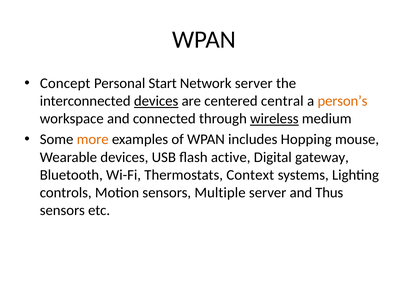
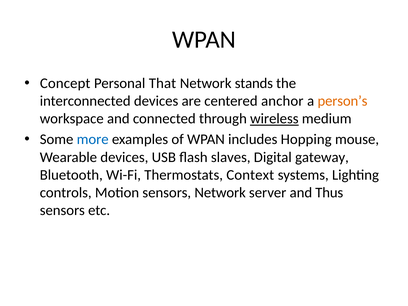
Start: Start -> That
Network server: server -> stands
devices at (156, 101) underline: present -> none
central: central -> anchor
more colour: orange -> blue
active: active -> slaves
sensors Multiple: Multiple -> Network
